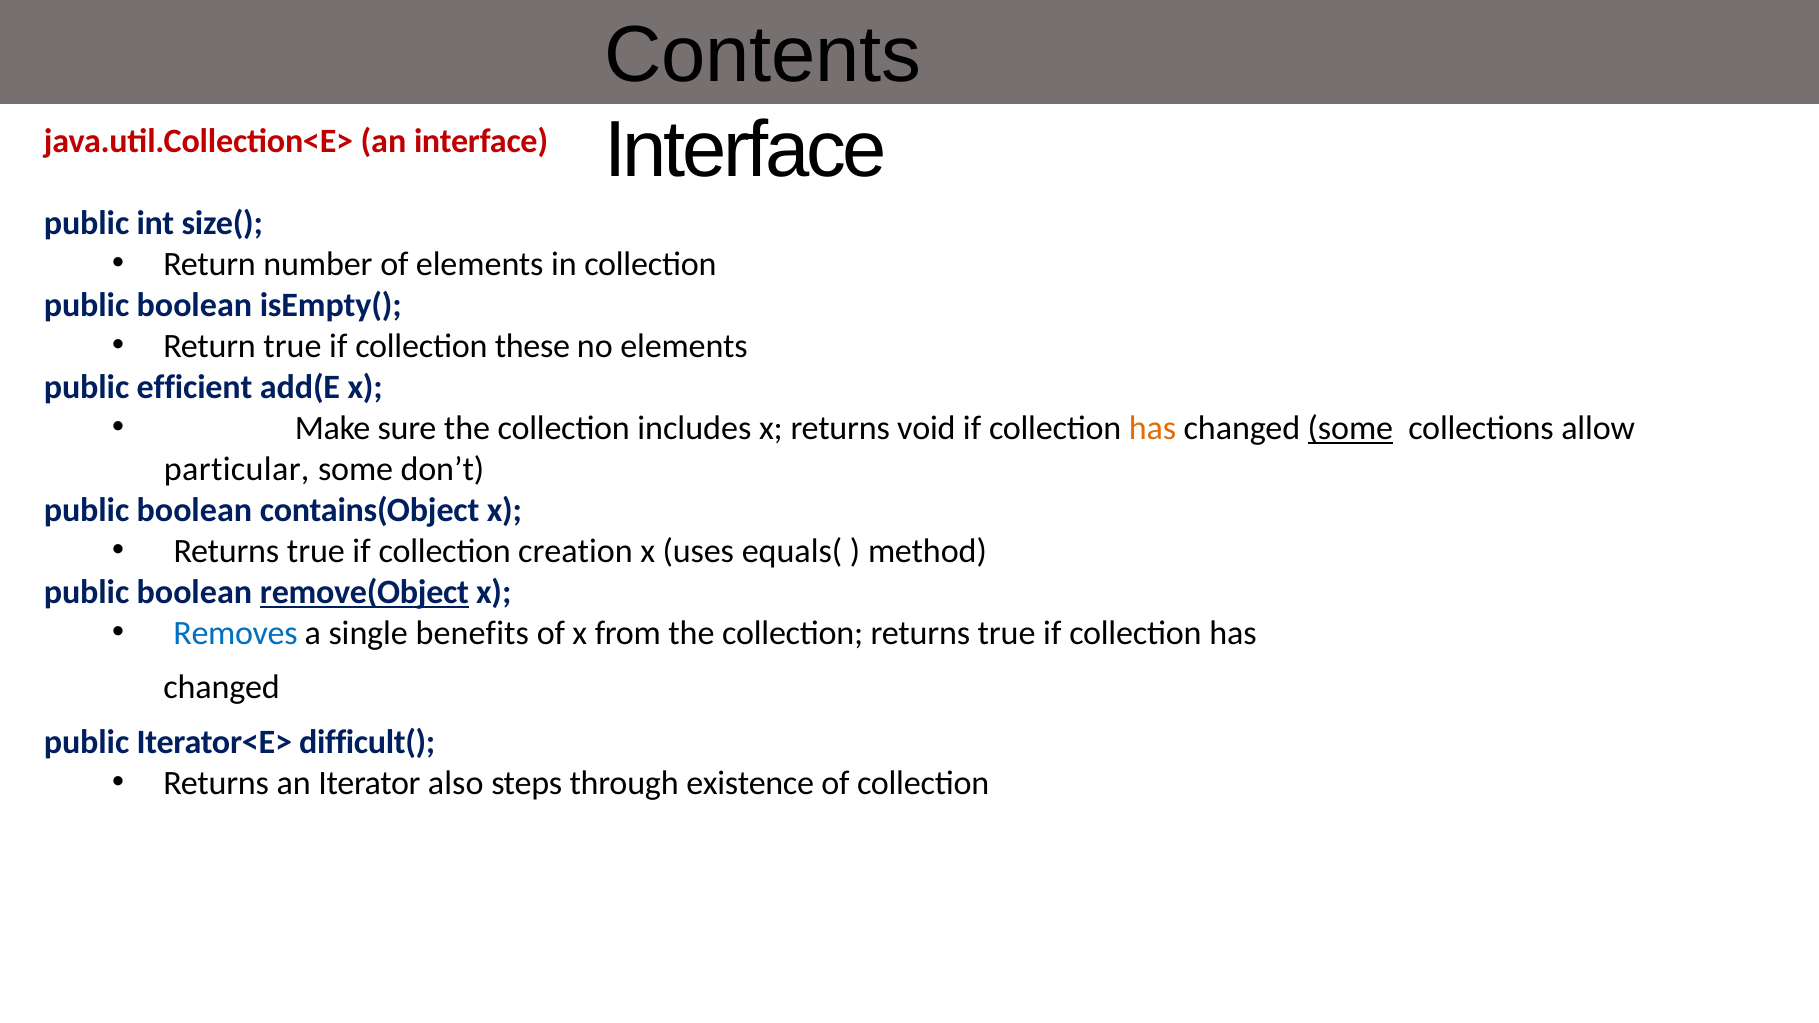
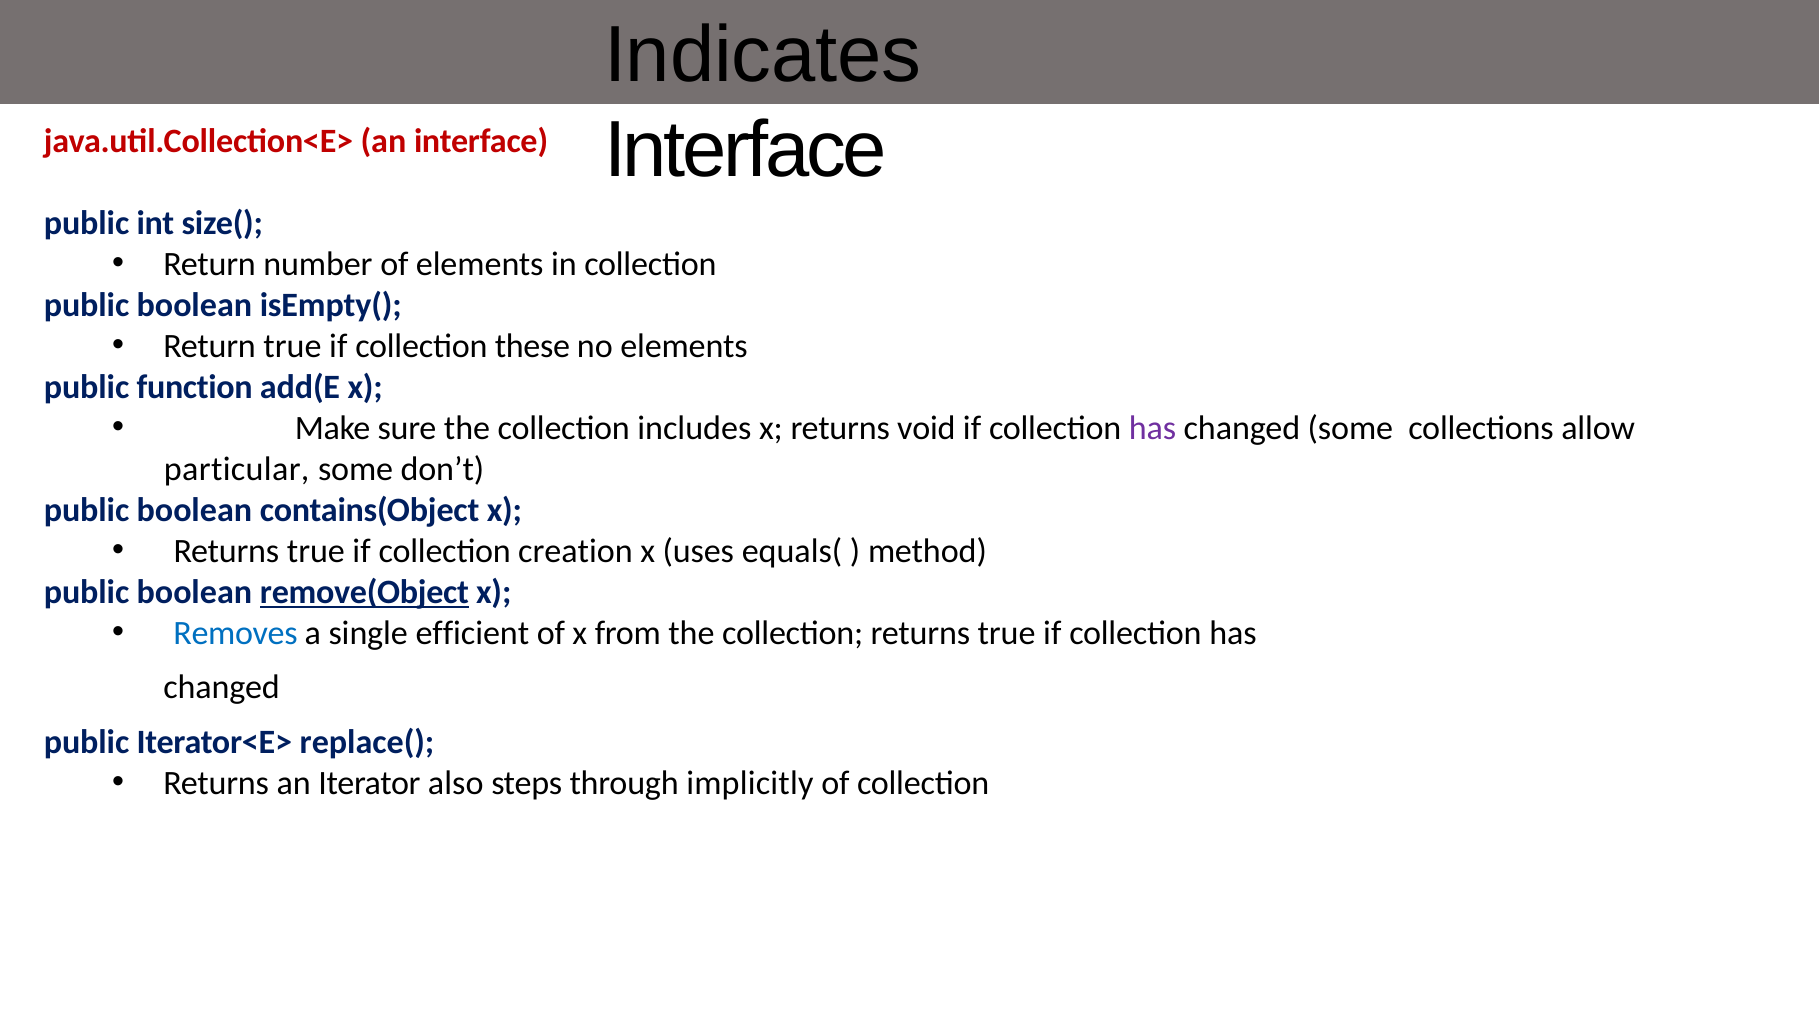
Contents: Contents -> Indicates
efficient: efficient -> function
has at (1152, 428) colour: orange -> purple
some at (1350, 428) underline: present -> none
benefits: benefits -> efficient
difficult(: difficult( -> replace(
existence: existence -> implicitly
